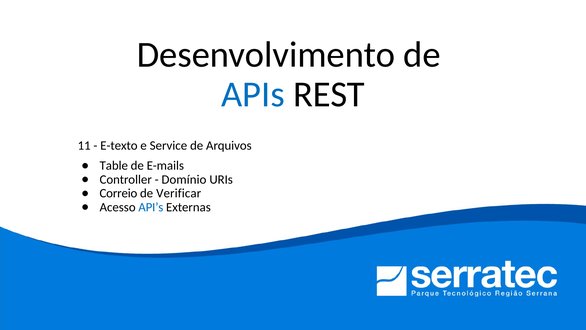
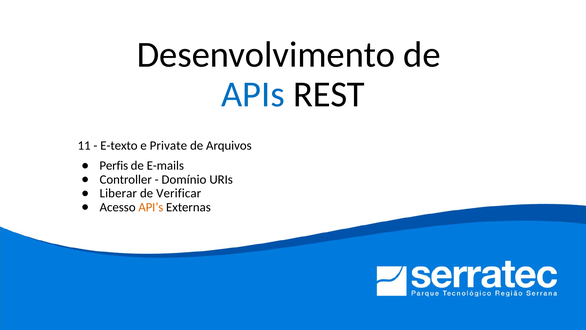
Service: Service -> Private
Table: Table -> Perfis
Correio: Correio -> Liberar
API’s colour: blue -> orange
